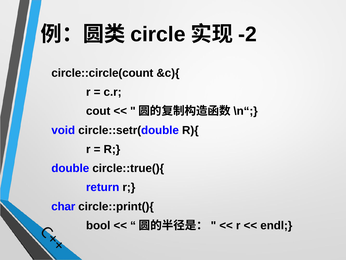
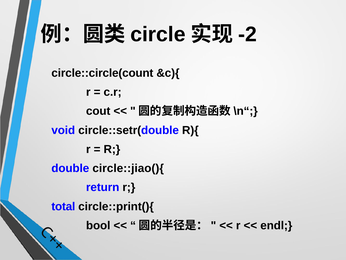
circle::true(){: circle::true(){ -> circle::jiao(){
char: char -> total
